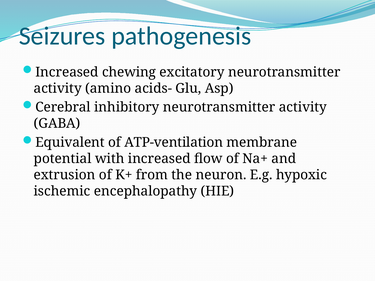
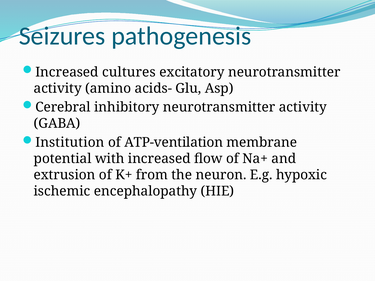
chewing: chewing -> cultures
Equivalent: Equivalent -> Institution
